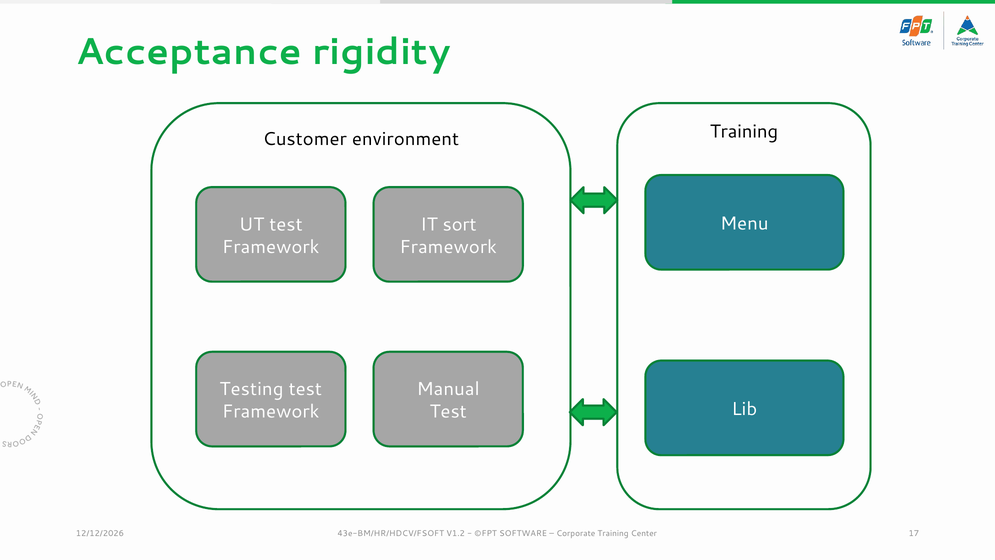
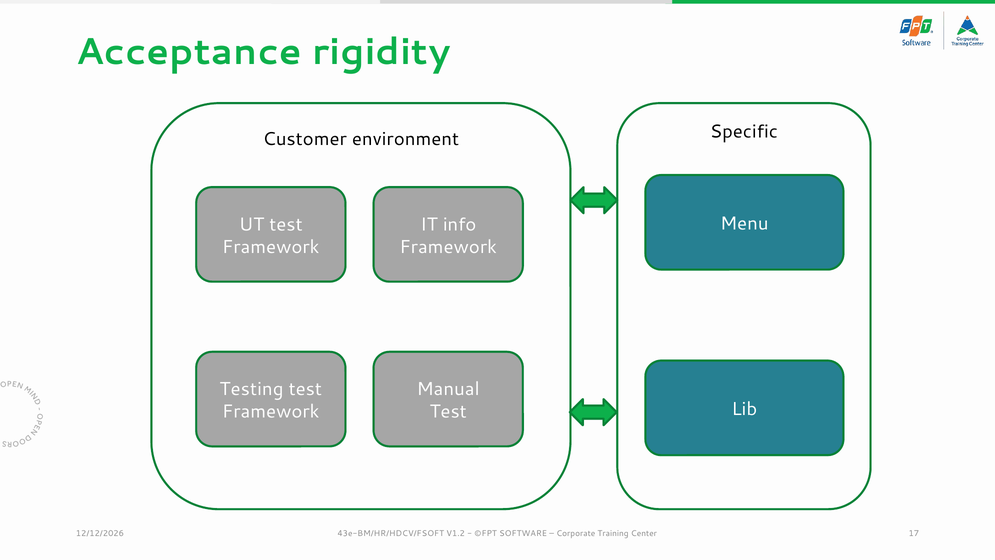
environment Training: Training -> Specific
sort: sort -> info
